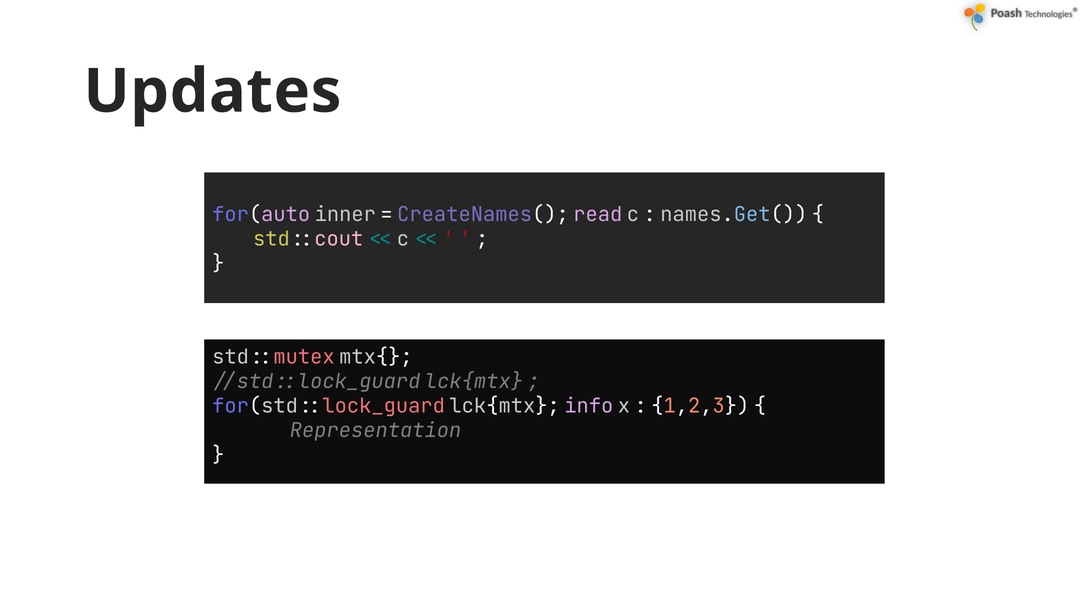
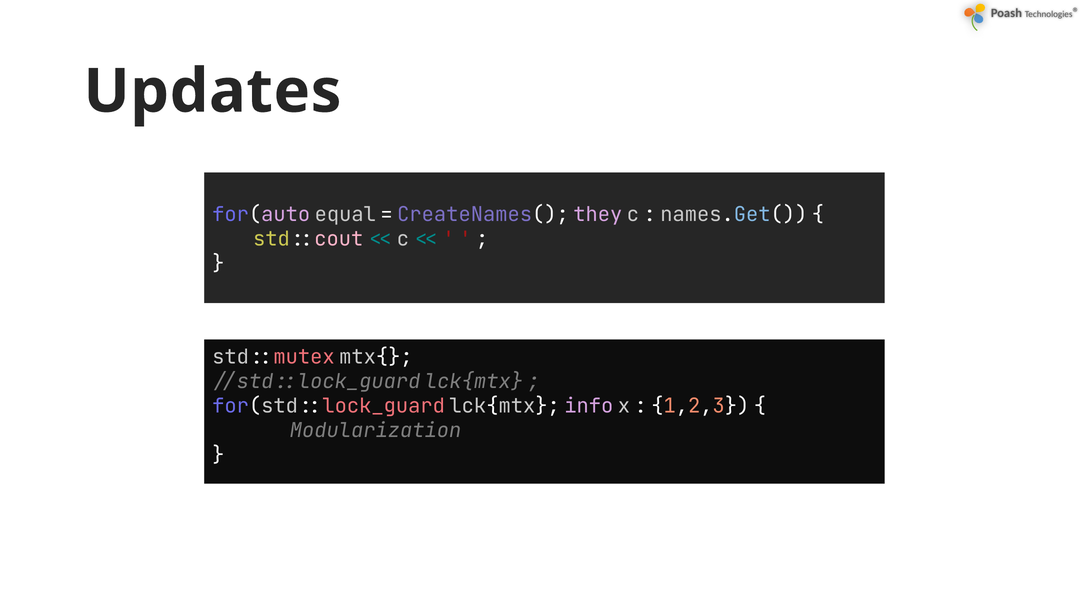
inner: inner -> equal
read: read -> they
//Representation: //Representation -> //Modularization
